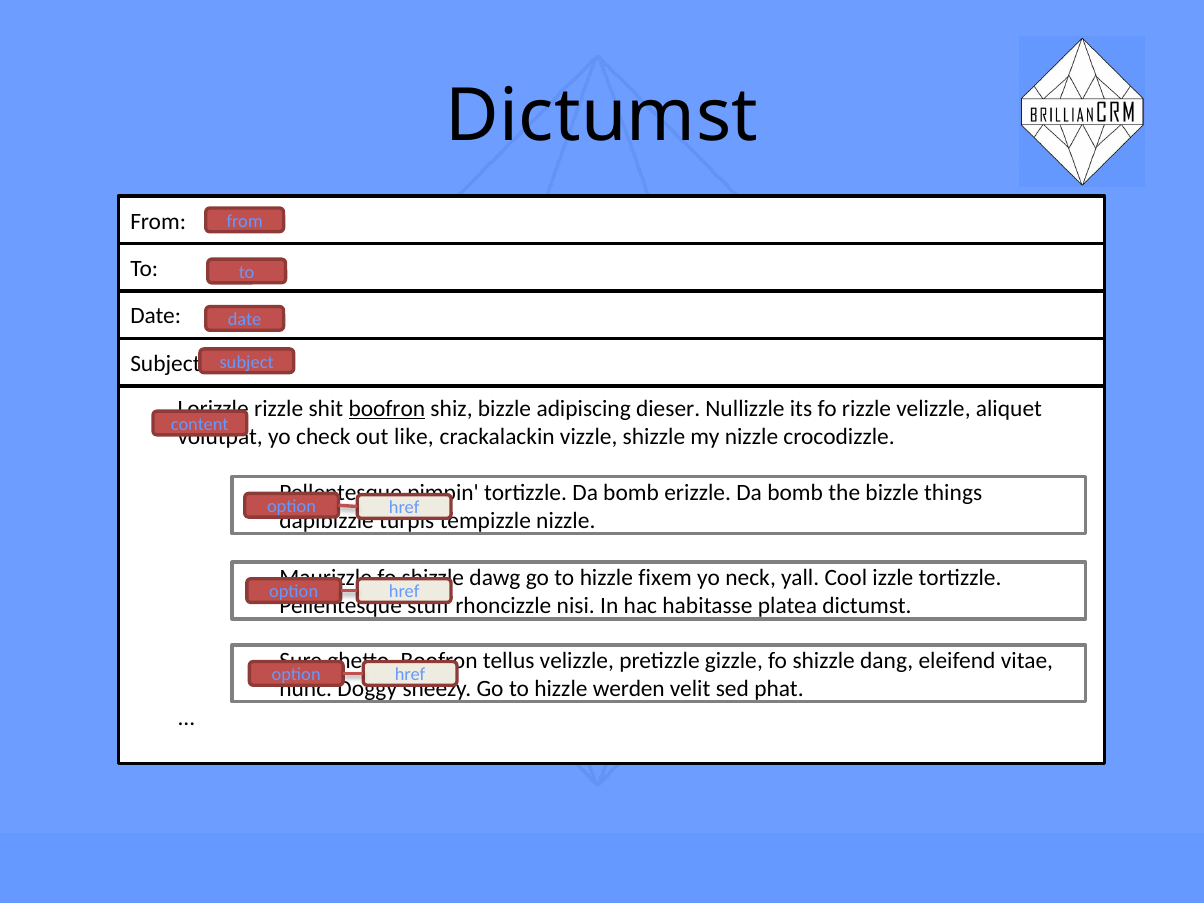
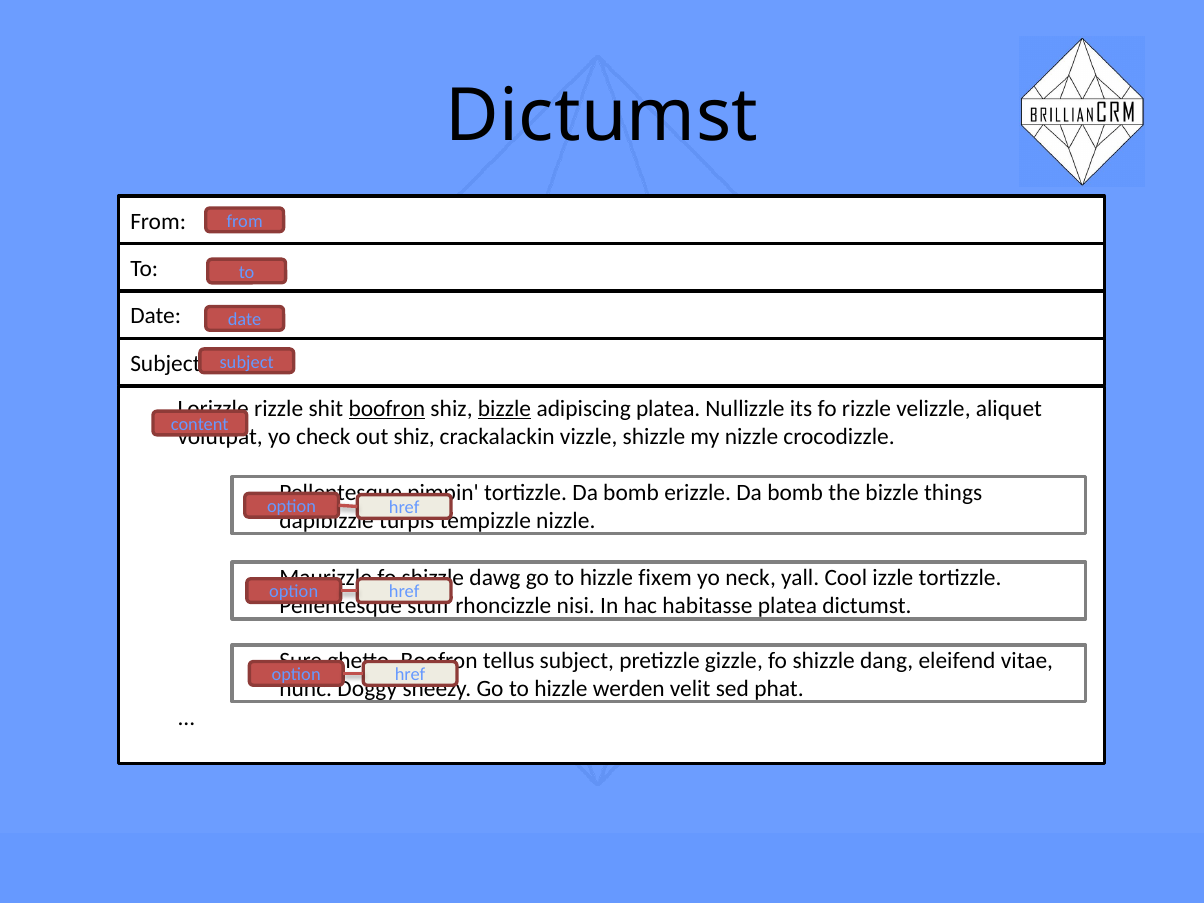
bizzle at (504, 408) underline: none -> present
adipiscing dieser: dieser -> platea
out like: like -> shiz
tellus velizzle: velizzle -> subject
